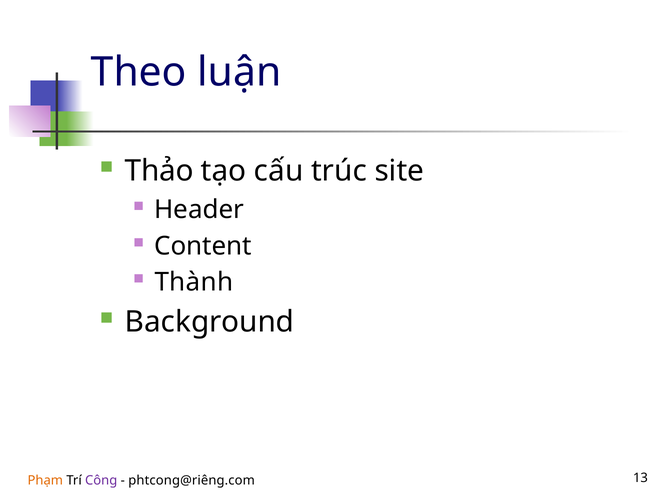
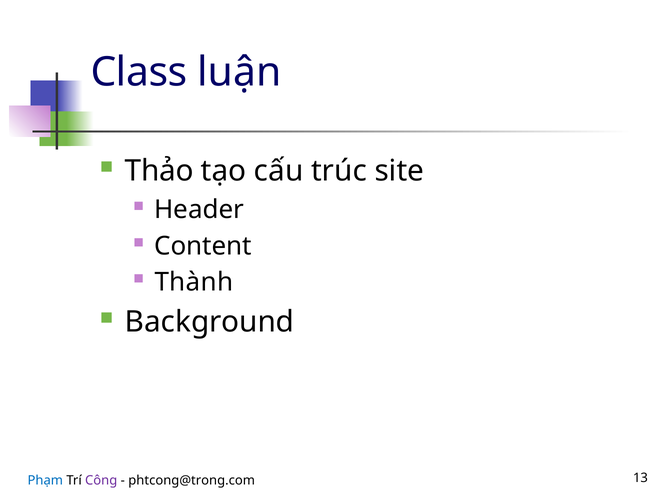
Theo: Theo -> Class
Phạm colour: orange -> blue
phtcong@riêng.com: phtcong@riêng.com -> phtcong@trong.com
